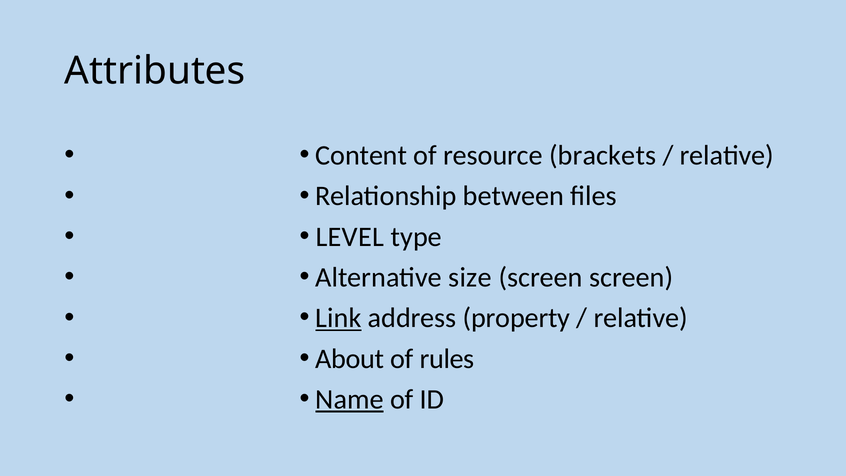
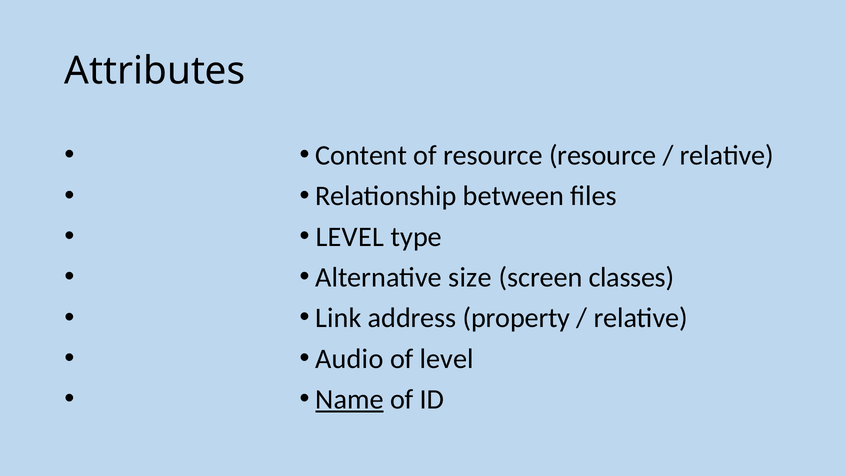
resource brackets: brackets -> resource
screen screen: screen -> classes
Link underline: present -> none
About: About -> Audio
of rules: rules -> level
